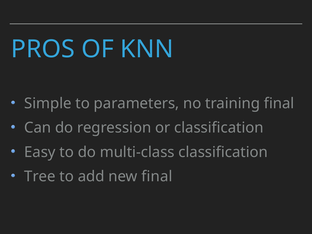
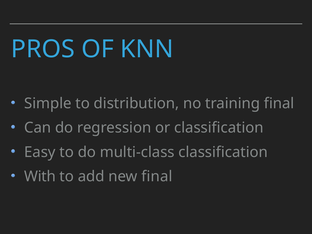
parameters: parameters -> distribution
Tree: Tree -> With
